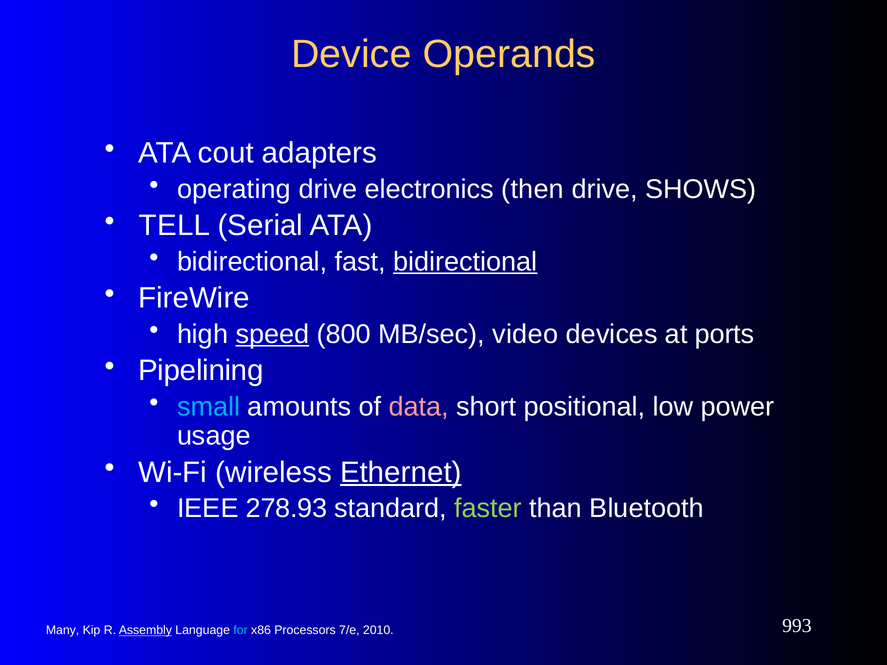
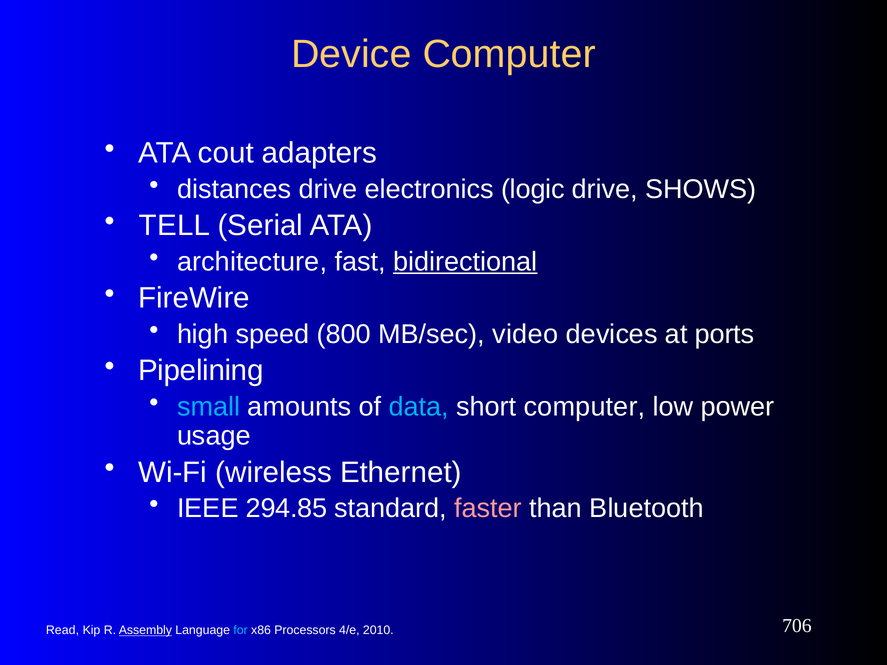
Device Operands: Operands -> Computer
operating: operating -> distances
then: then -> logic
bidirectional at (252, 262): bidirectional -> architecture
speed underline: present -> none
data colour: pink -> light blue
short positional: positional -> computer
Ethernet underline: present -> none
278.93: 278.93 -> 294.85
faster colour: light green -> pink
Many: Many -> Read
7/e: 7/e -> 4/e
993: 993 -> 706
